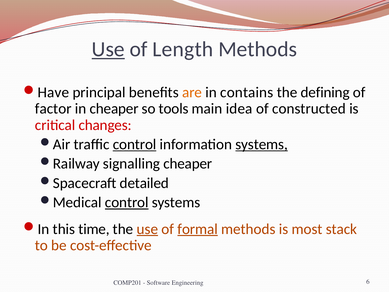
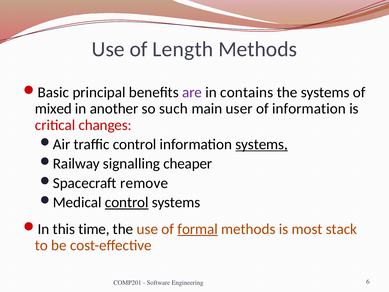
Use at (108, 49) underline: present -> none
Have: Have -> Basic
are colour: orange -> purple
the defining: defining -> systems
factor: factor -> mixed
in cheaper: cheaper -> another
tools: tools -> such
idea: idea -> user
of constructed: constructed -> information
control at (135, 144) underline: present -> none
detailed: detailed -> remove
use at (147, 229) underline: present -> none
